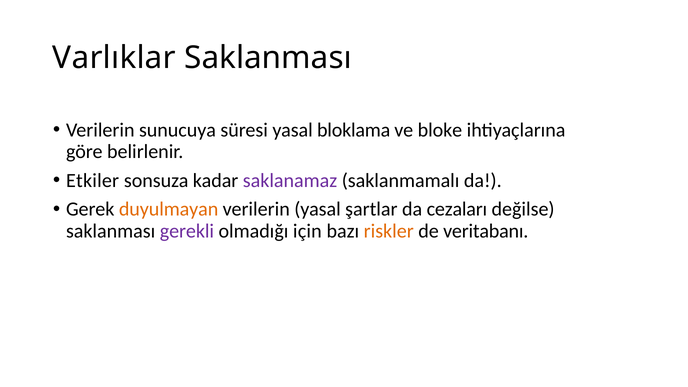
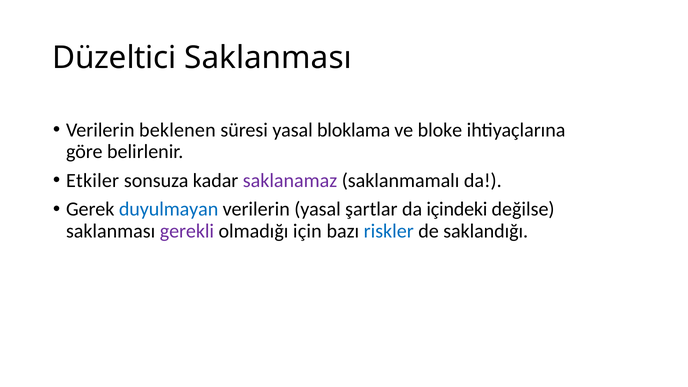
Varlıklar: Varlıklar -> Düzeltici
sunucuya: sunucuya -> beklenen
duyulmayan colour: orange -> blue
cezaları: cezaları -> içindeki
riskler colour: orange -> blue
veritabanı: veritabanı -> saklandığı
